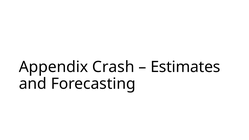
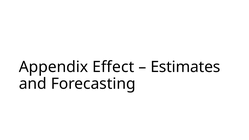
Crash: Crash -> Effect
